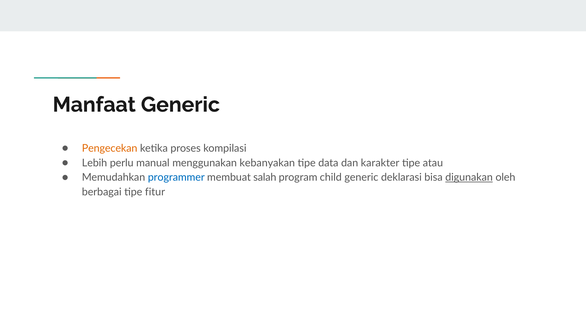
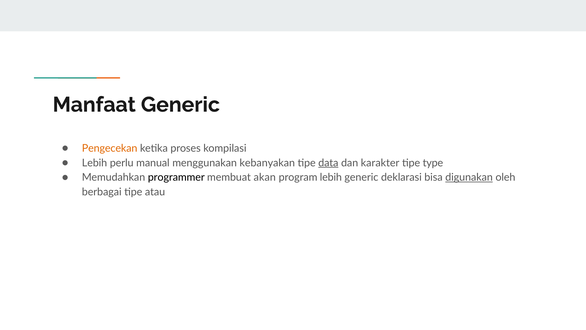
data underline: none -> present
atau: atau -> type
programmer colour: blue -> black
salah: salah -> akan
program child: child -> lebih
fitur: fitur -> atau
